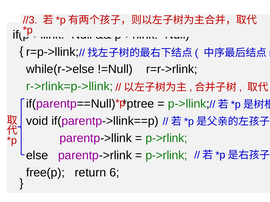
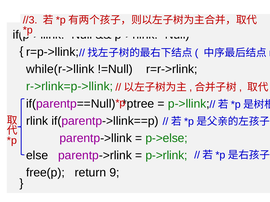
while(r->else: while(r->else -> while(r->llink
void: void -> rlink
p->rlink at (167, 138): p->rlink -> p->else
6: 6 -> 9
